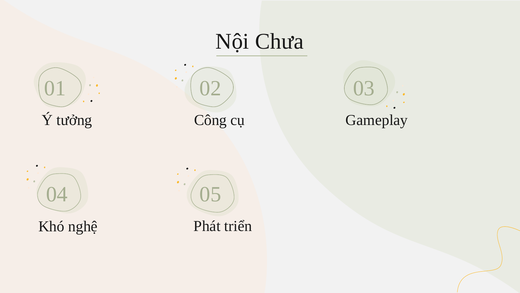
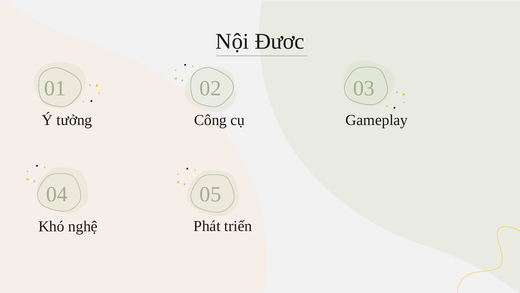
Chưa: Chưa -> Đươc
